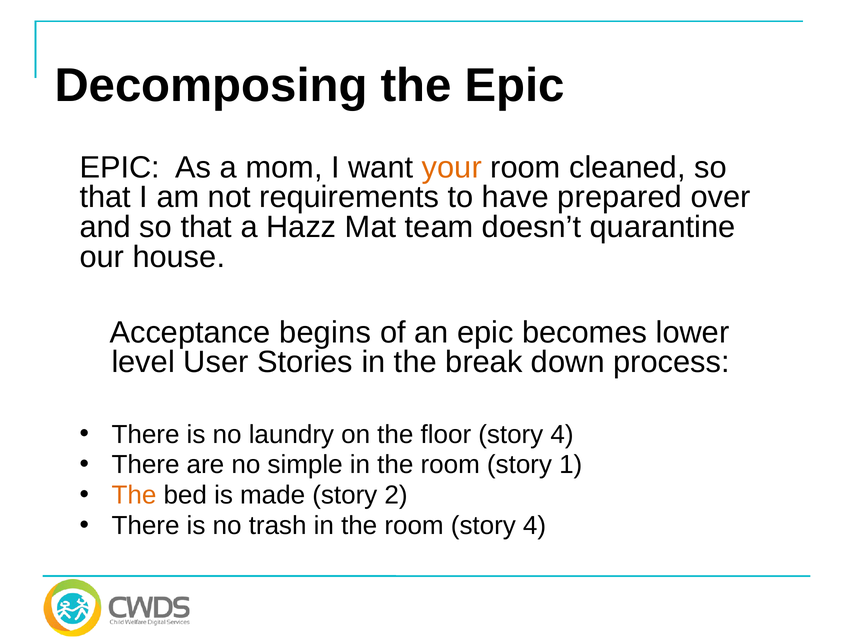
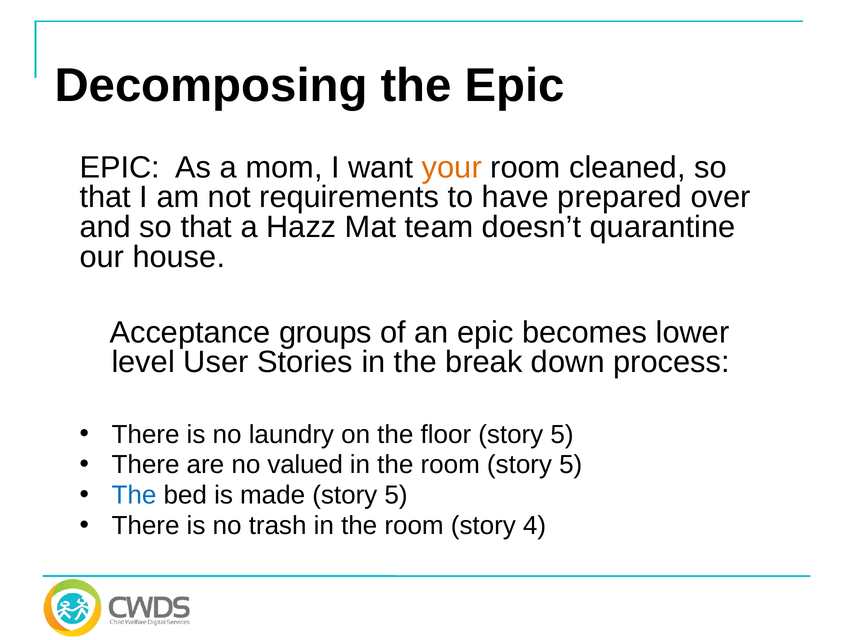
begins: begins -> groups
floor story 4: 4 -> 5
simple: simple -> valued
room story 1: 1 -> 5
The at (134, 495) colour: orange -> blue
made story 2: 2 -> 5
